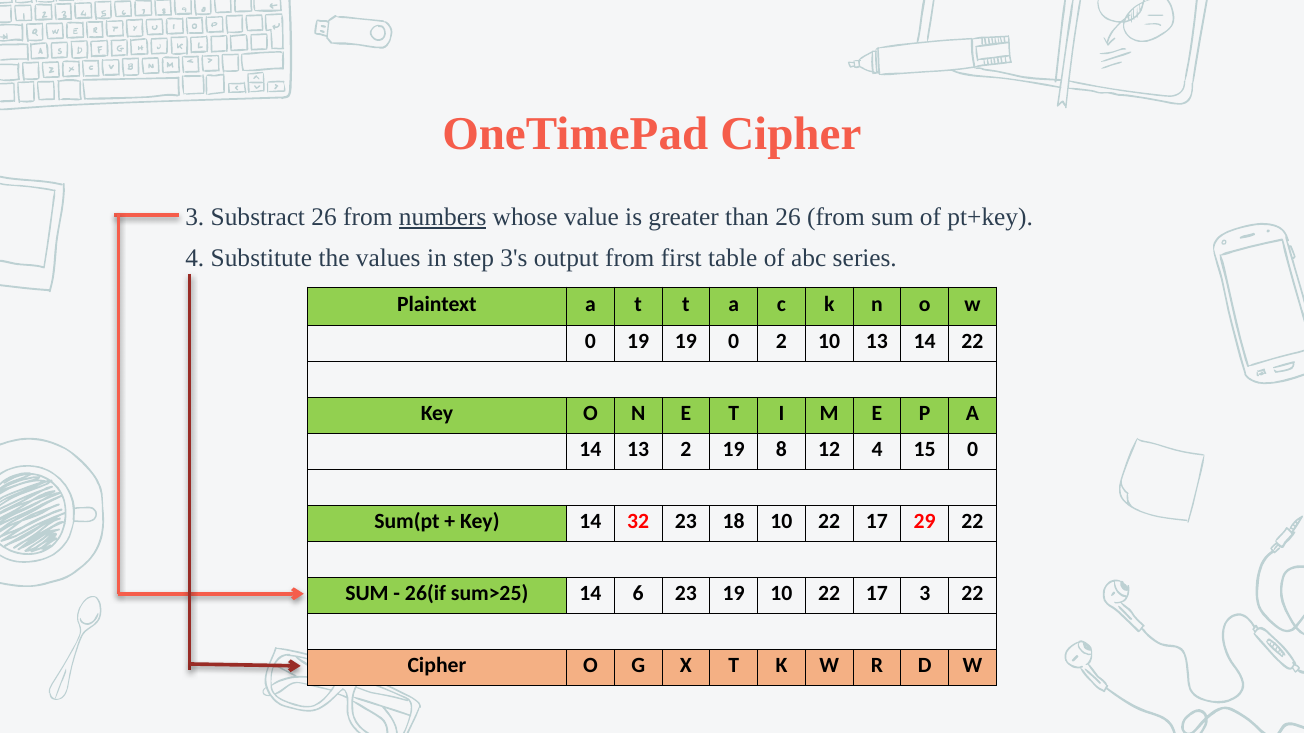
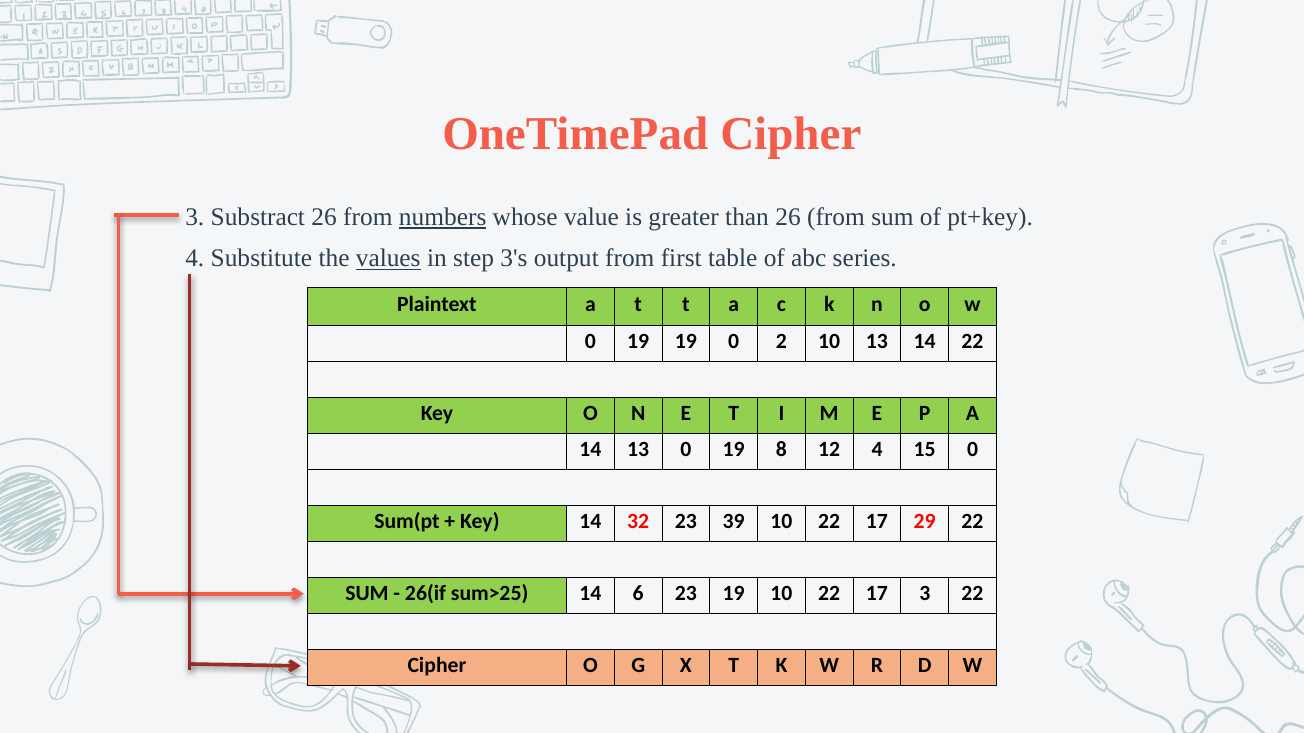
values underline: none -> present
13 2: 2 -> 0
18: 18 -> 39
